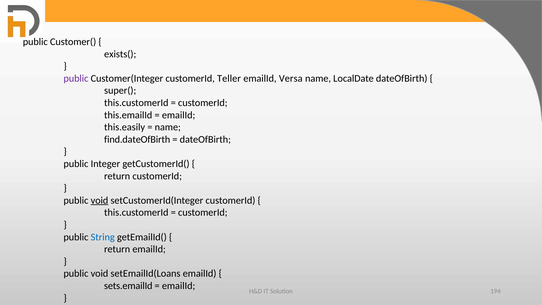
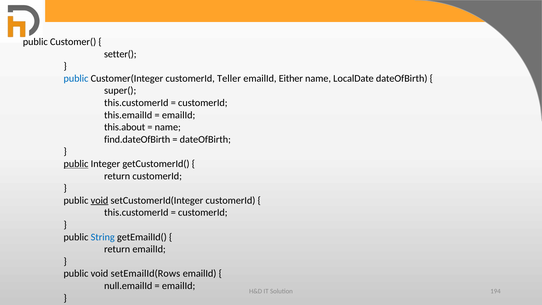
exists(: exists( -> setter(
public at (76, 78) colour: purple -> blue
Versa: Versa -> Either
this.easily: this.easily -> this.about
public at (76, 164) underline: none -> present
setEmailId(Loans: setEmailId(Loans -> setEmailId(Rows
sets.emailId: sets.emailId -> null.emailId
